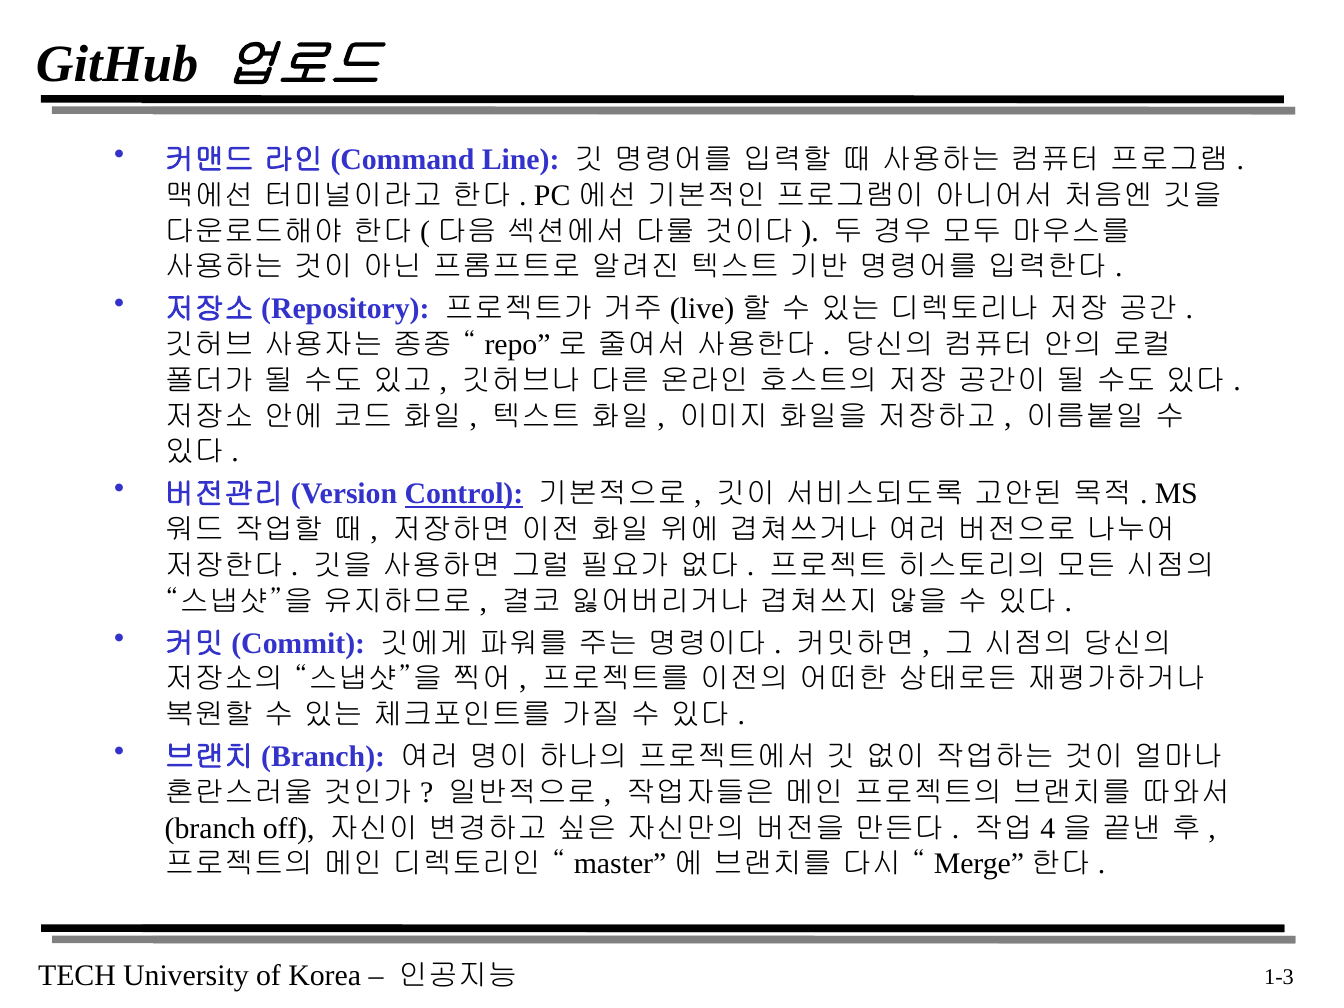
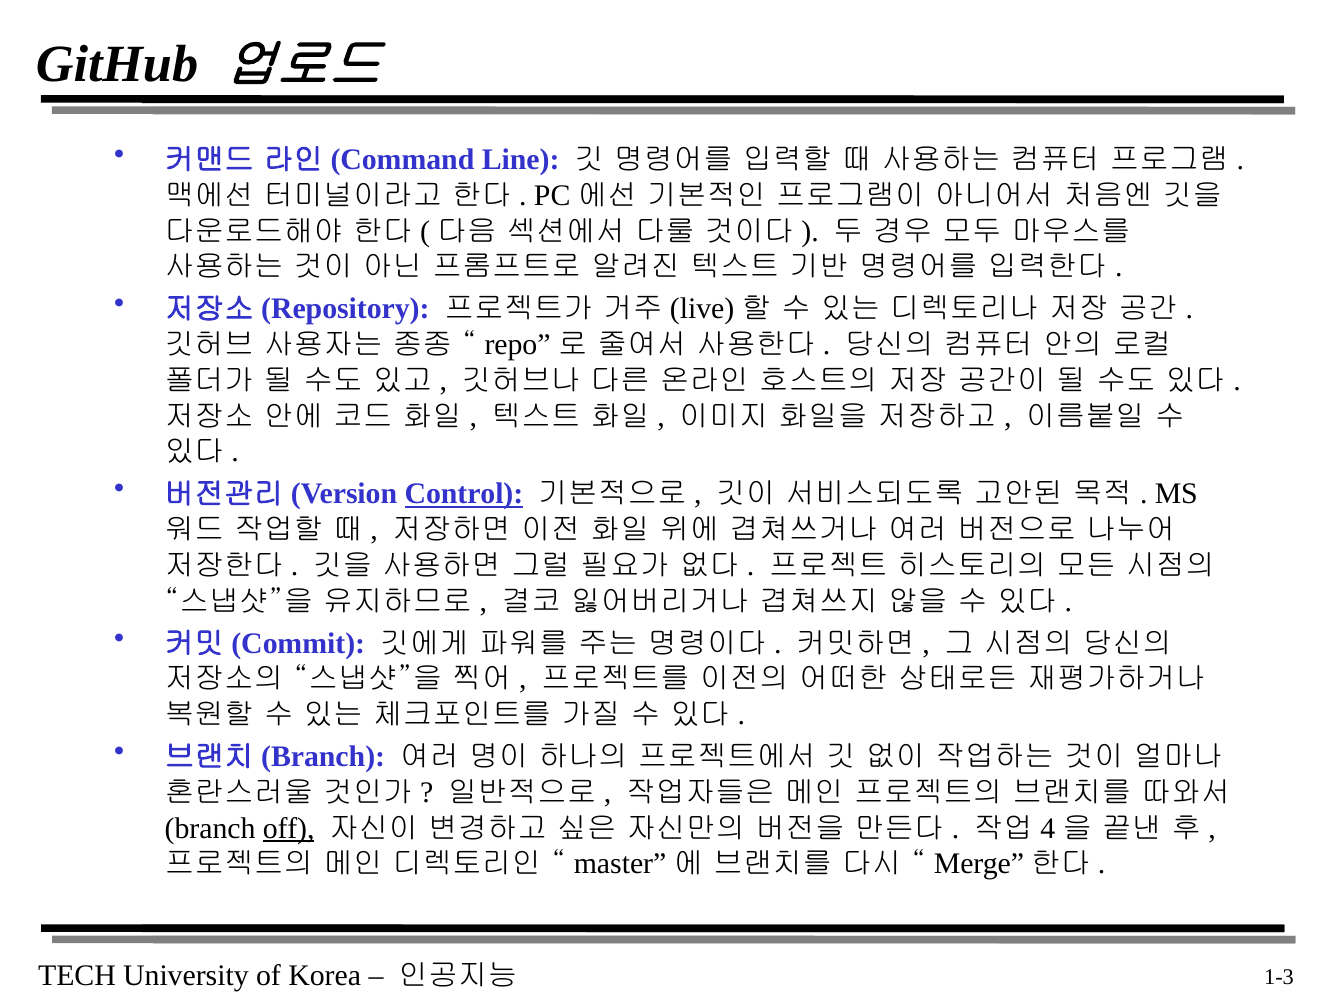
off underline: none -> present
